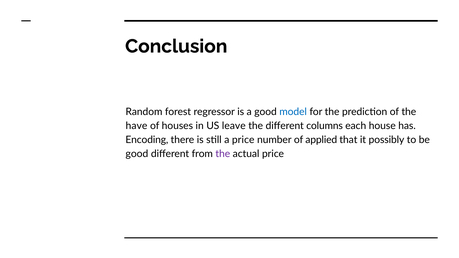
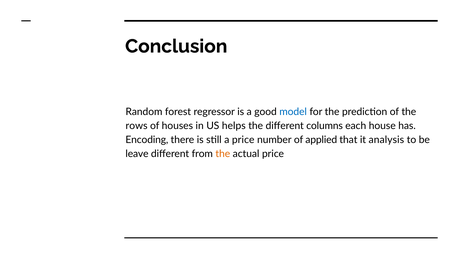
have: have -> rows
leave: leave -> helps
possibly: possibly -> analysis
good at (137, 154): good -> leave
the at (223, 154) colour: purple -> orange
